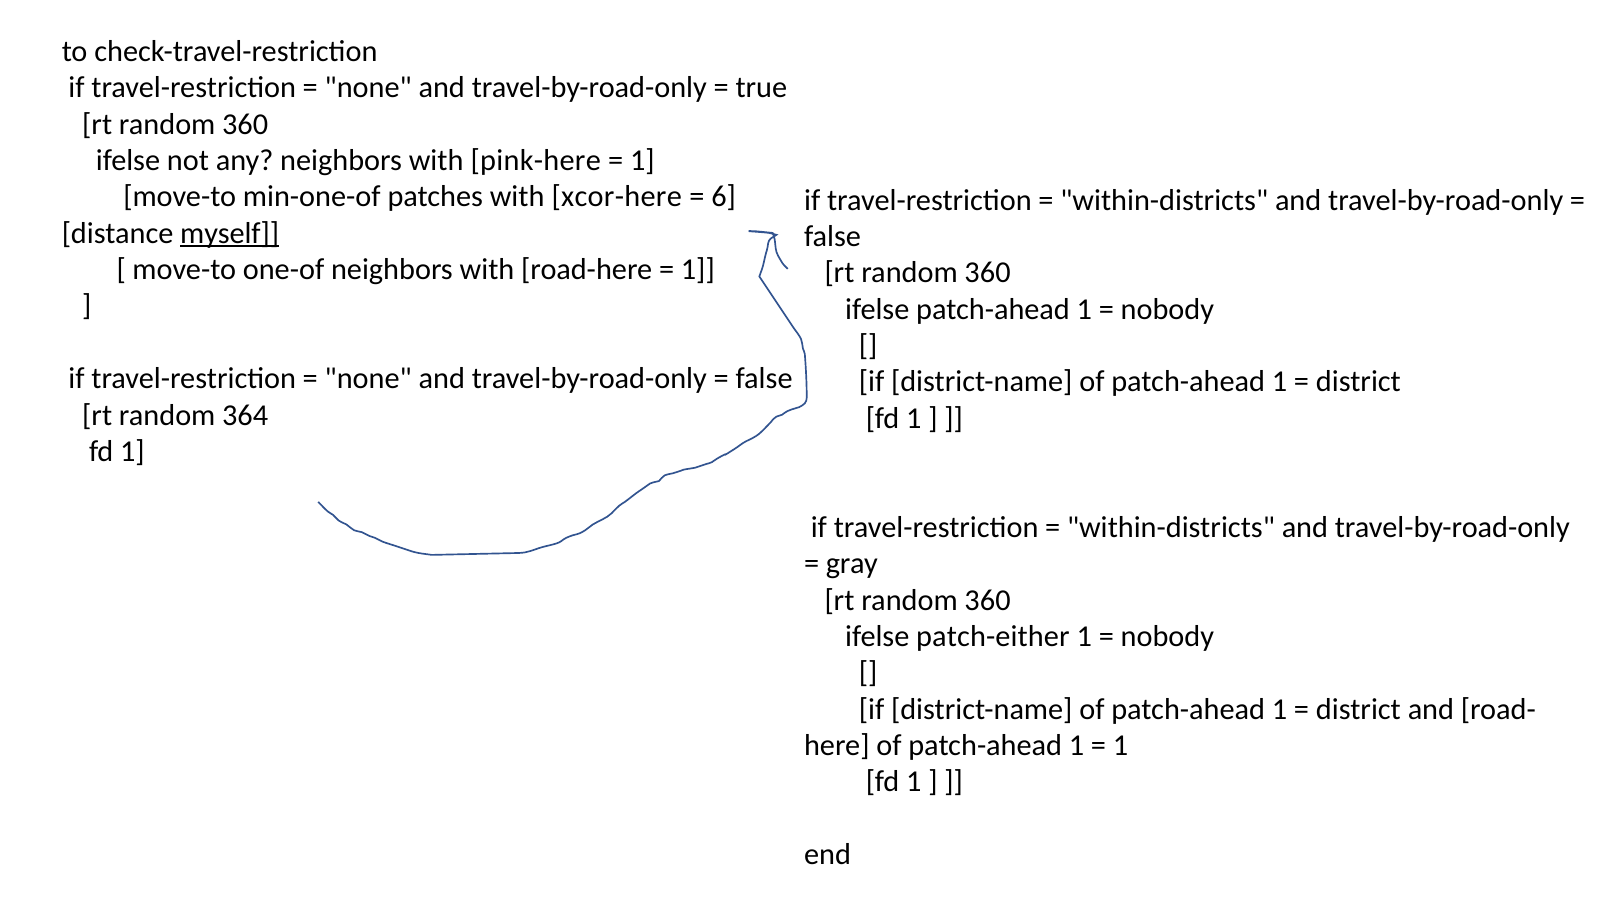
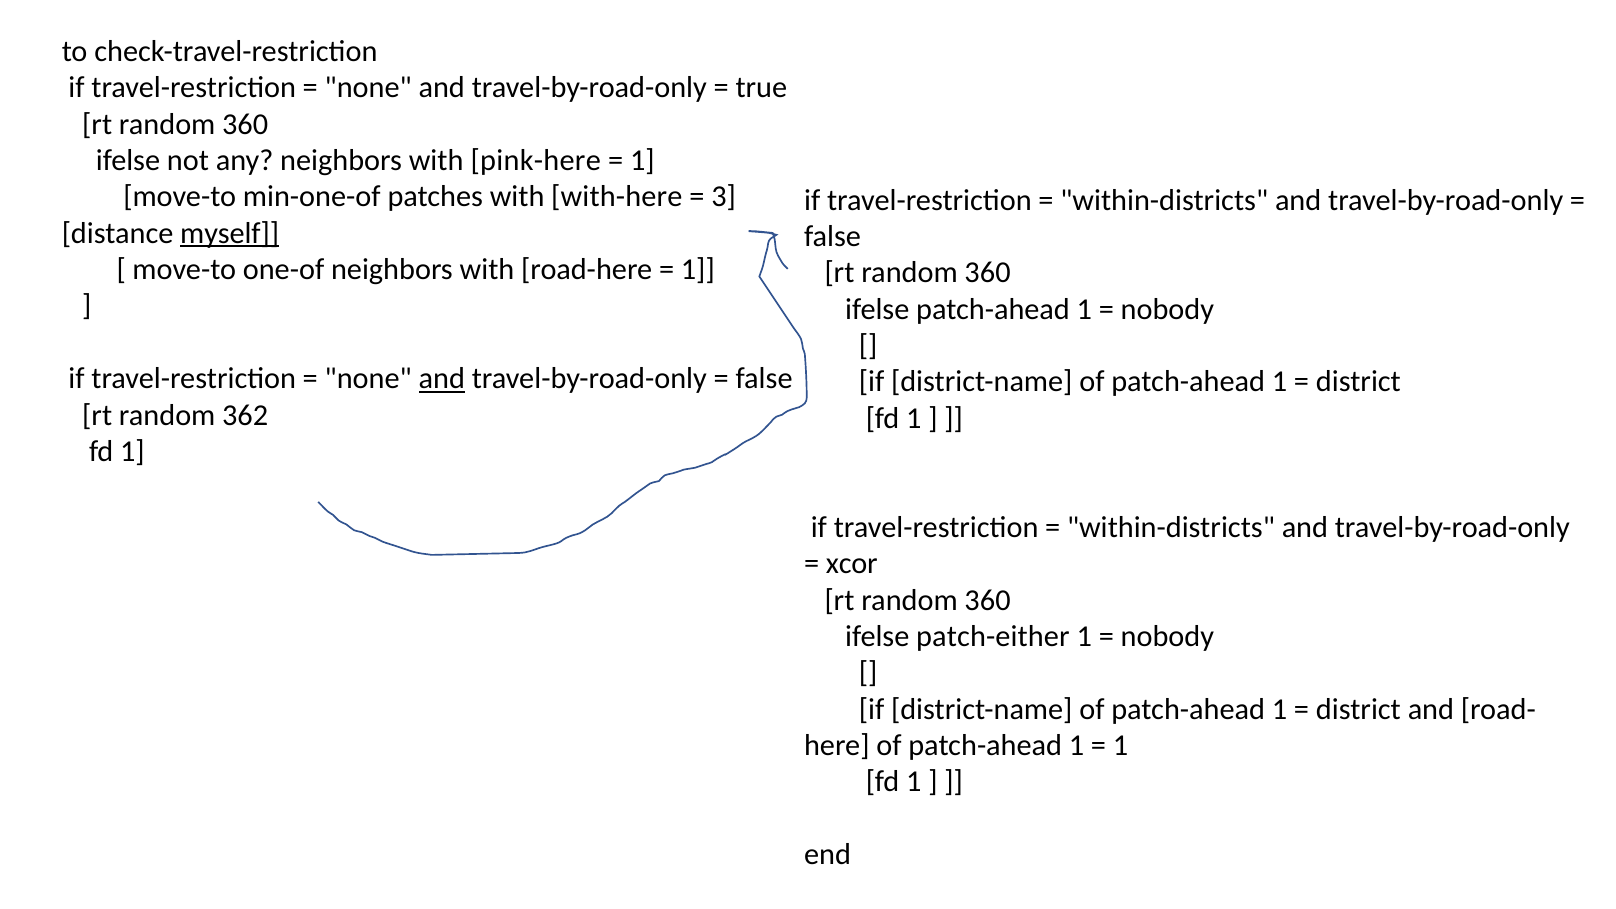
xcor-here: xcor-here -> with-here
6: 6 -> 3
and at (442, 379) underline: none -> present
364: 364 -> 362
gray: gray -> xcor
